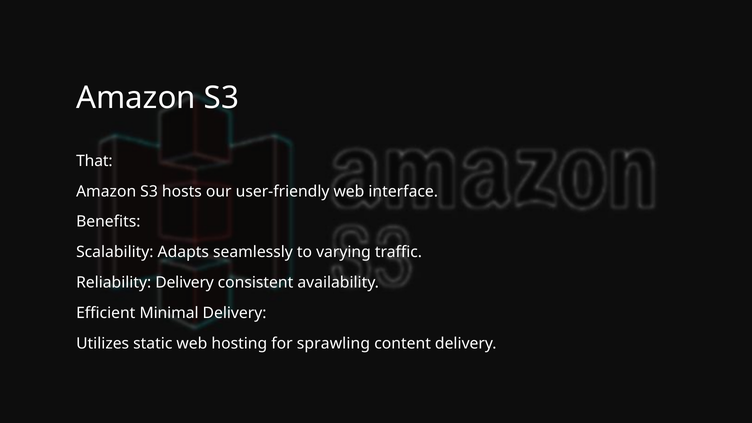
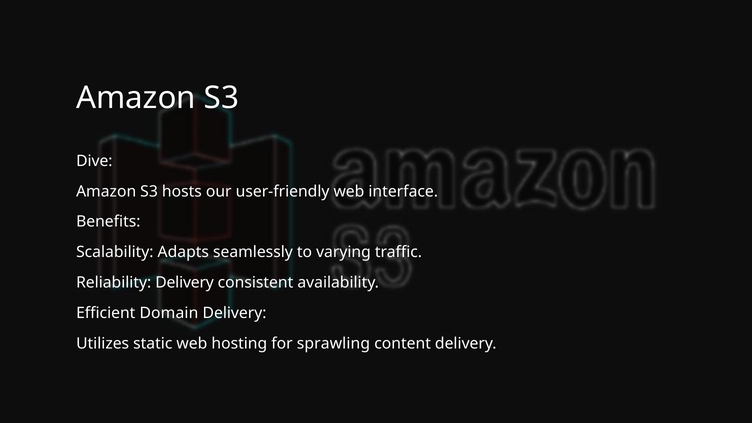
That: That -> Dive
Minimal: Minimal -> Domain
